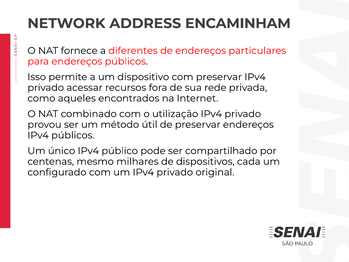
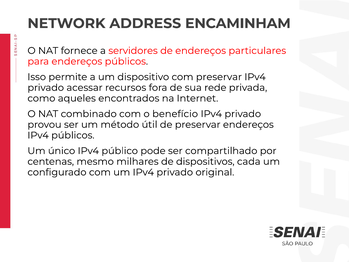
diferentes: diferentes -> servidores
utilização: utilização -> benefício
